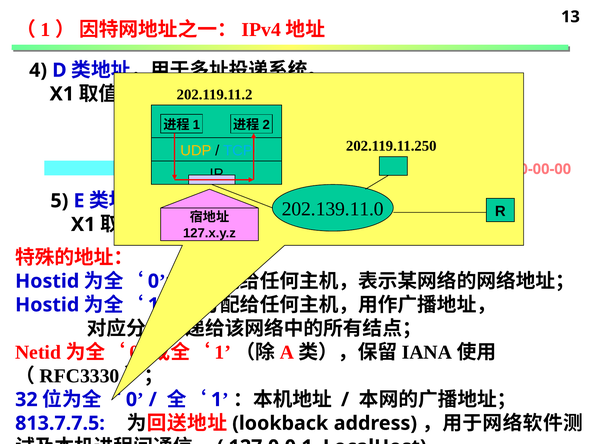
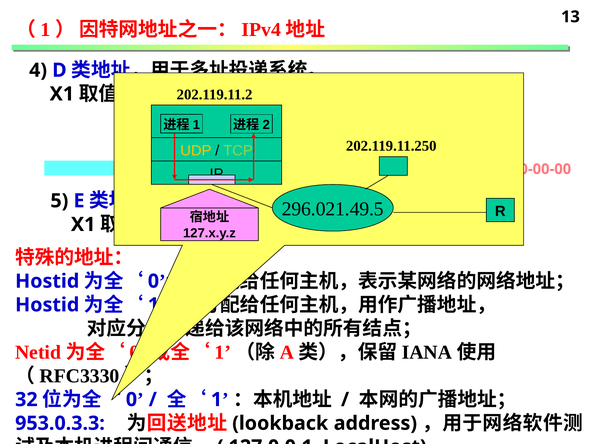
TCP colour: light blue -> light green
202.139.11.0: 202.139.11.0 -> 296.021.49.5
813.7.7.5: 813.7.7.5 -> 953.0.3.3
